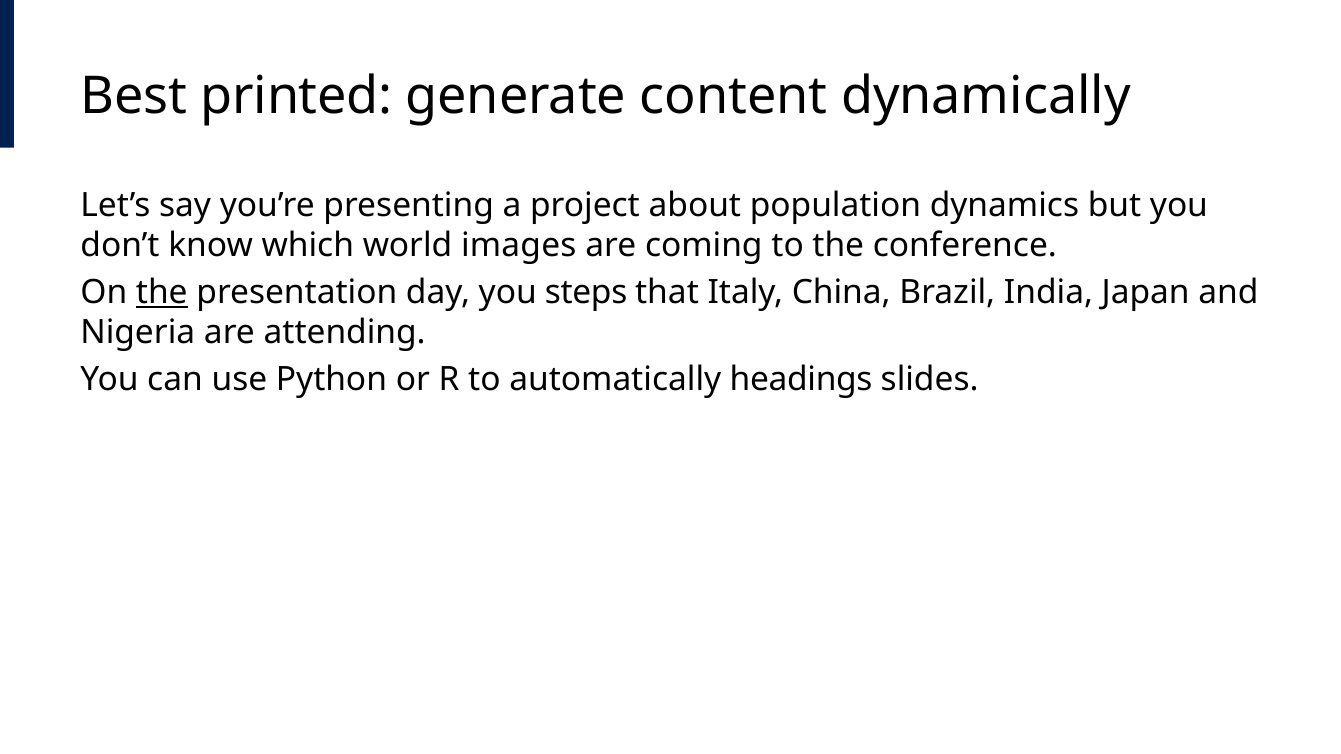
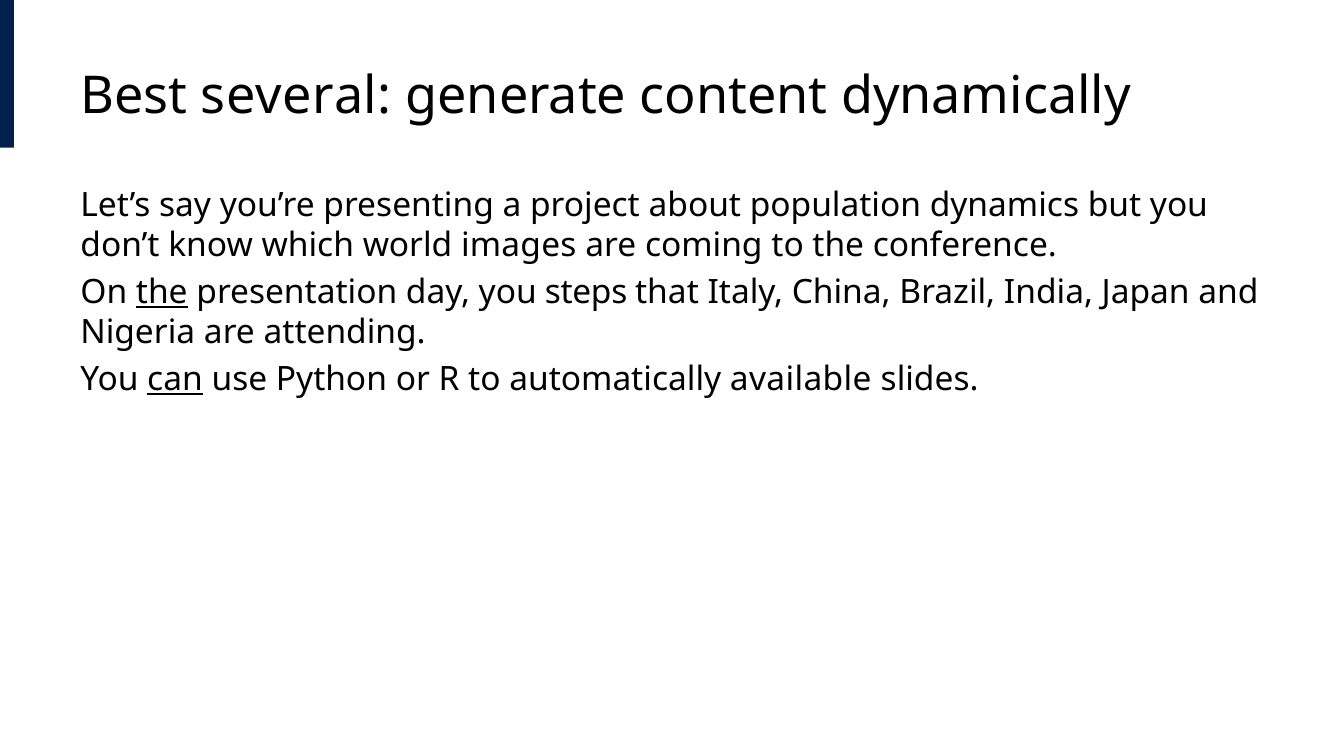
printed: printed -> several
can underline: none -> present
headings: headings -> available
